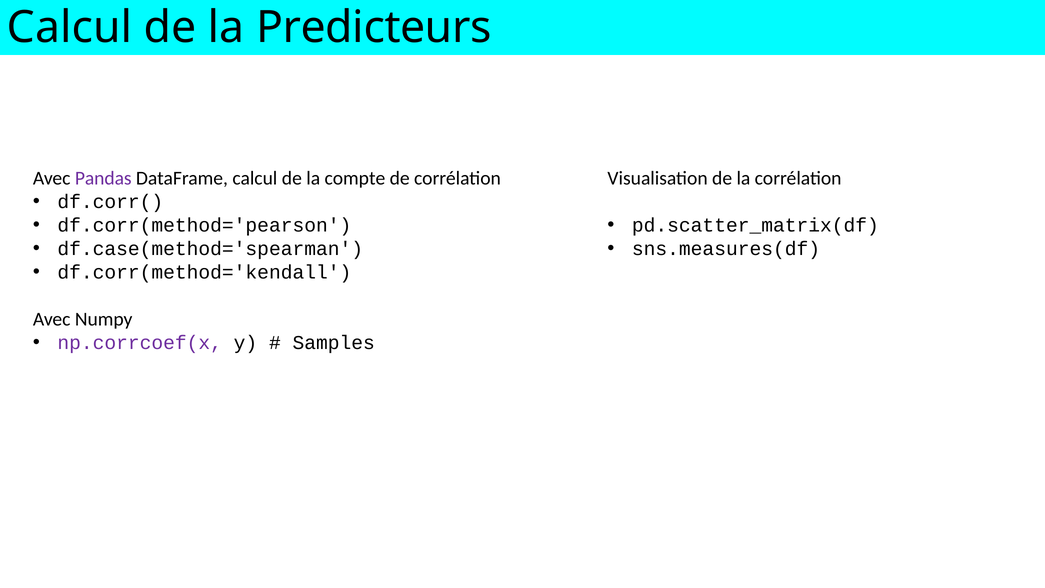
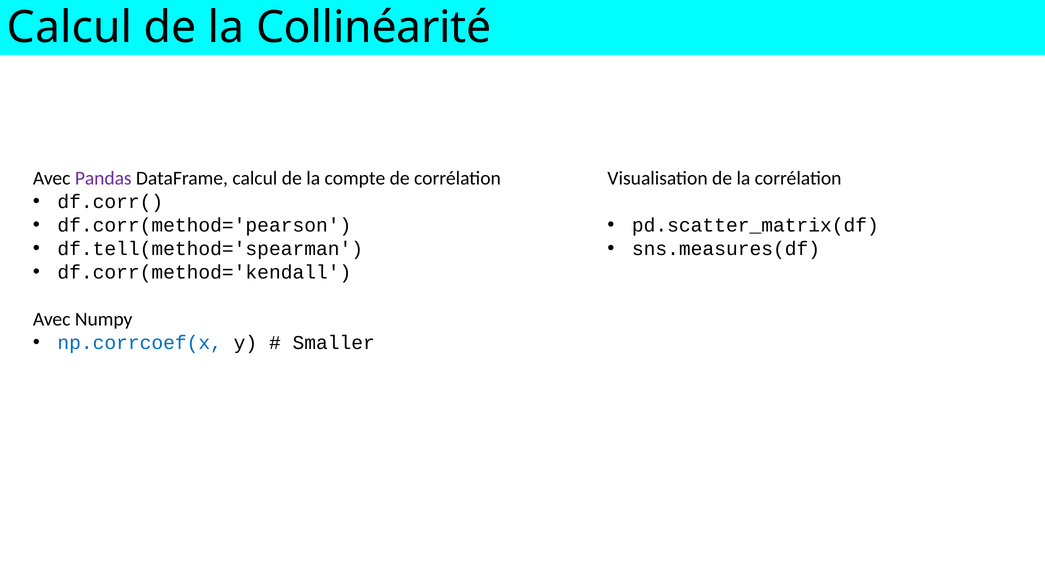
Predicteurs: Predicteurs -> Collinéarité
df.case(method='spearman: df.case(method='spearman -> df.tell(method='spearman
np.corrcoef(x colour: purple -> blue
Samples: Samples -> Smaller
